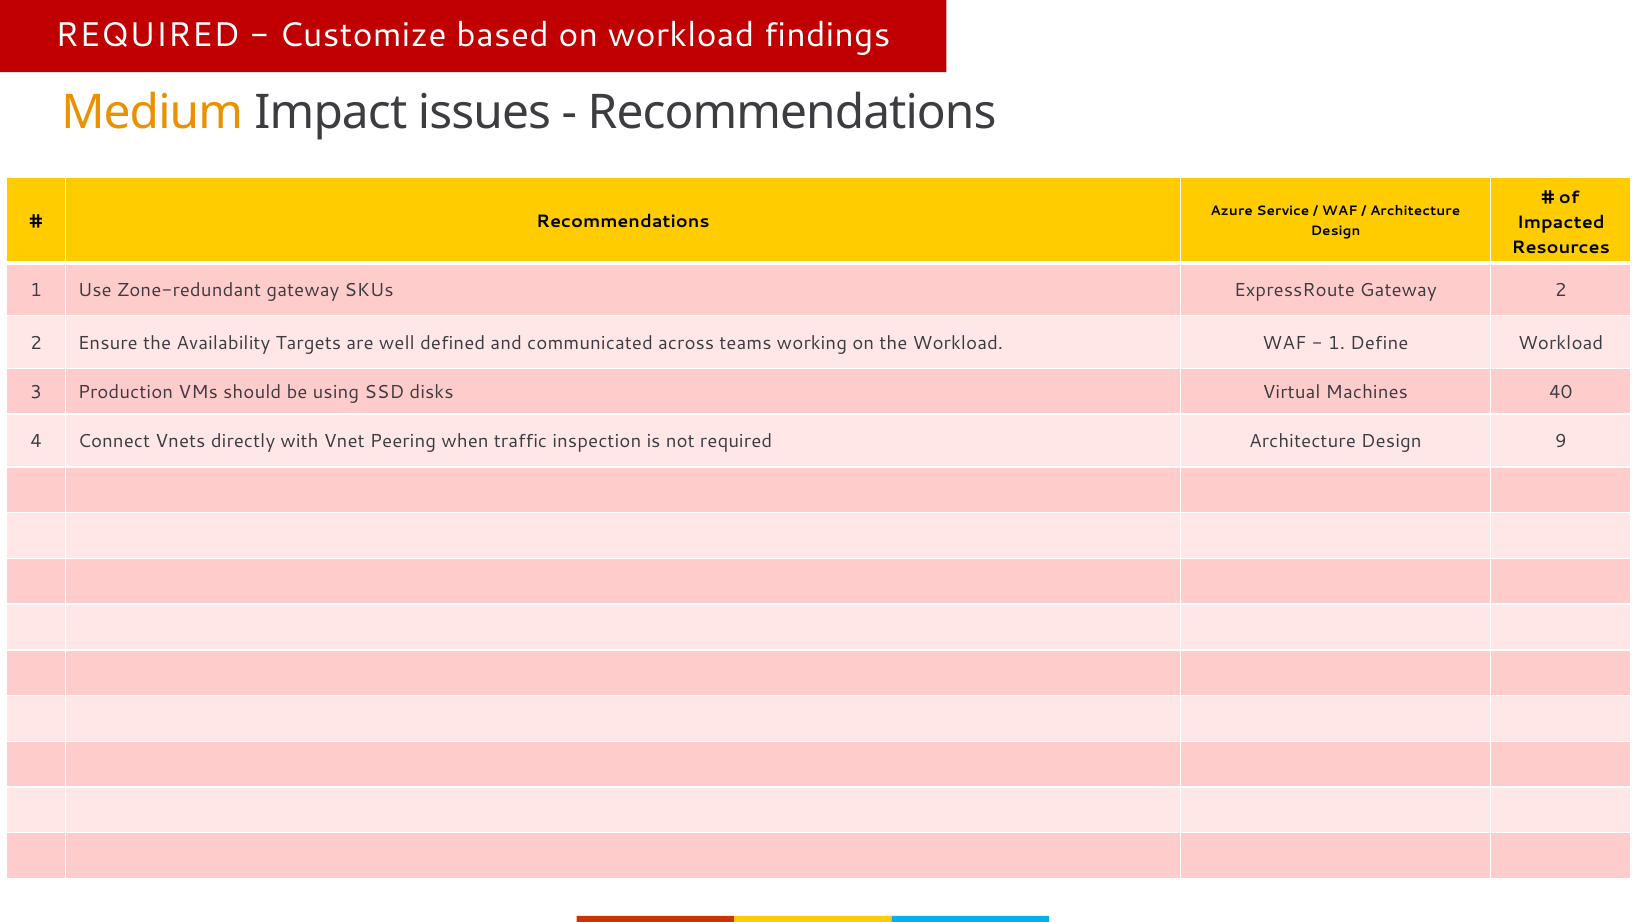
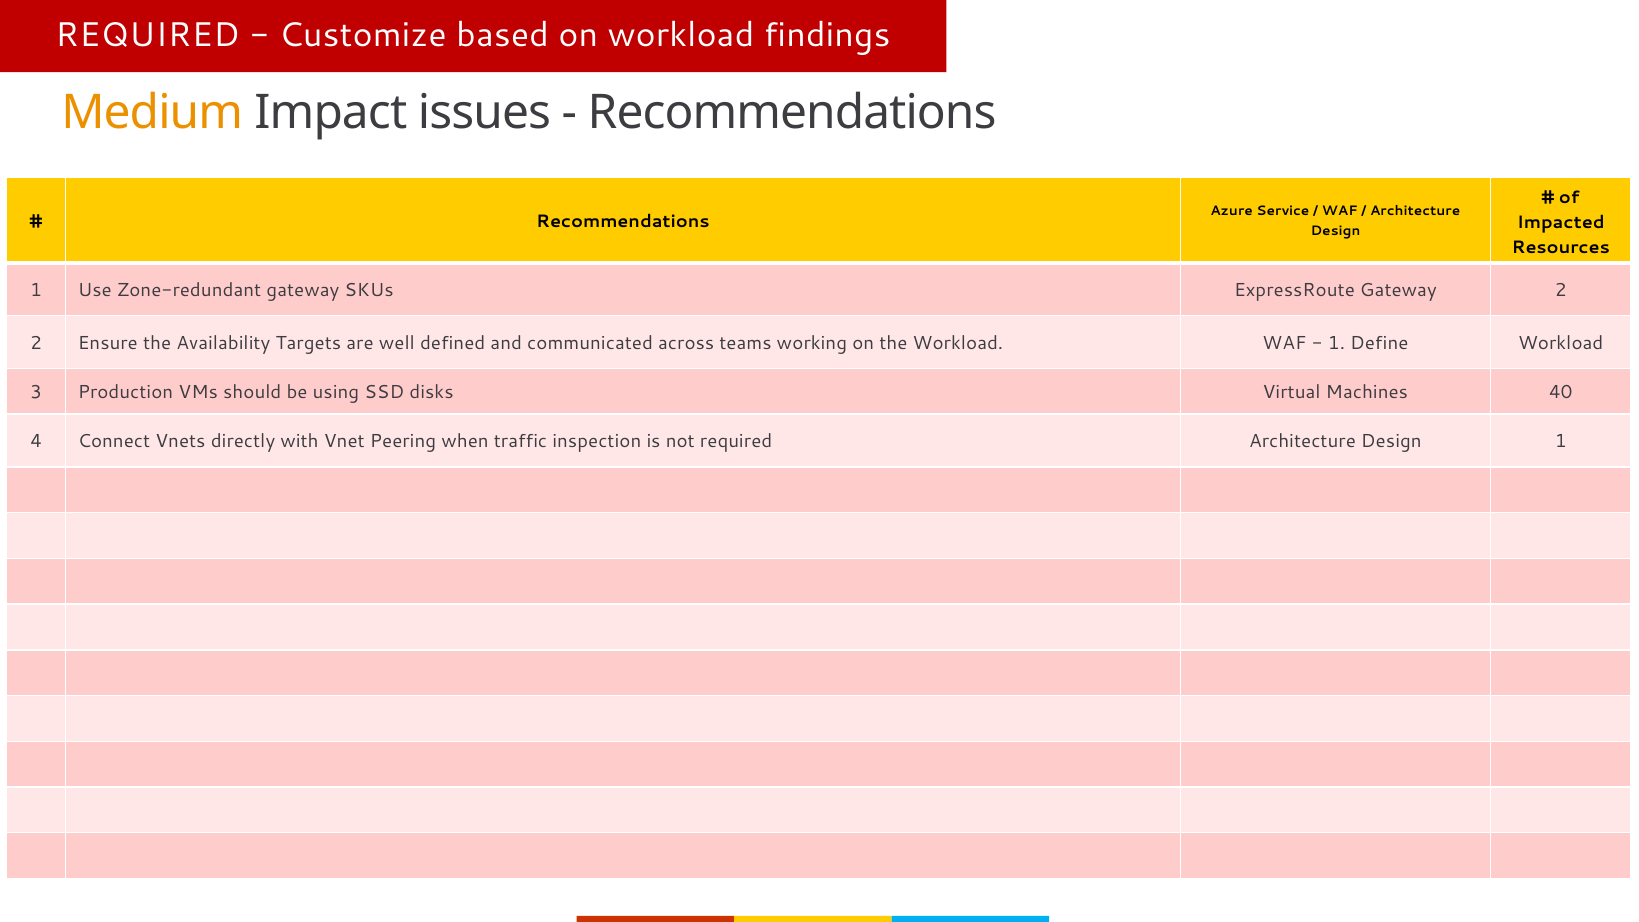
Design 9: 9 -> 1
